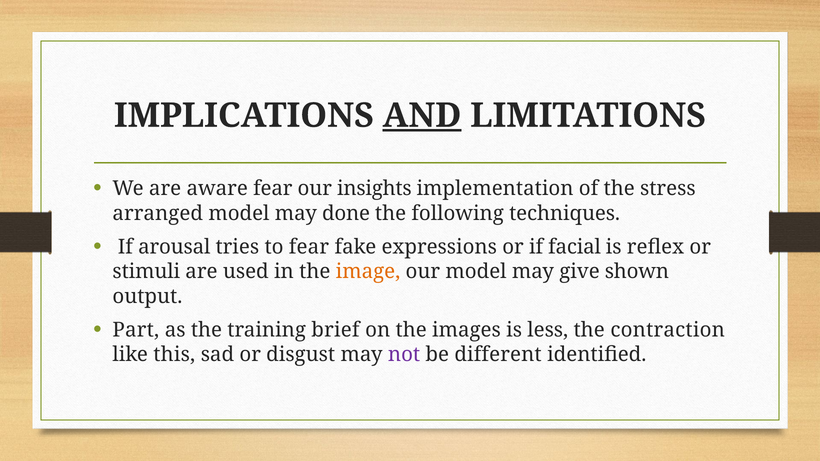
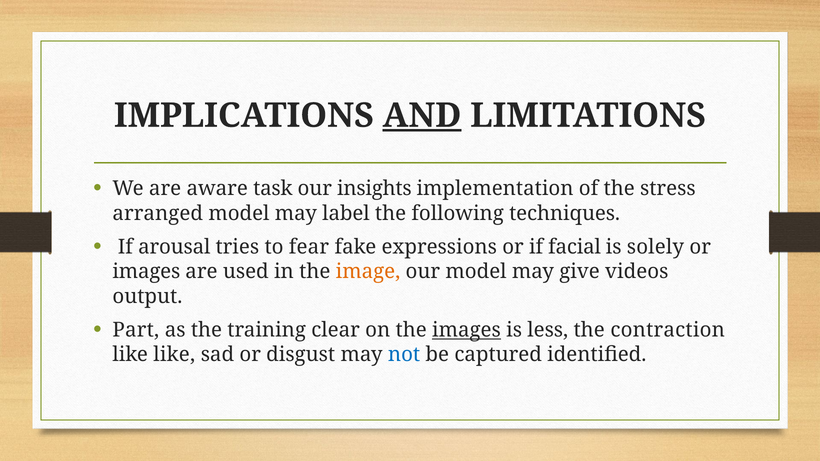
aware fear: fear -> task
done: done -> label
reﬂex: reﬂex -> solely
stimuli at (146, 272): stimuli -> images
shown: shown -> videos
brief: brief -> clear
images at (466, 330) underline: none -> present
like this: this -> like
not colour: purple -> blue
different: different -> captured
